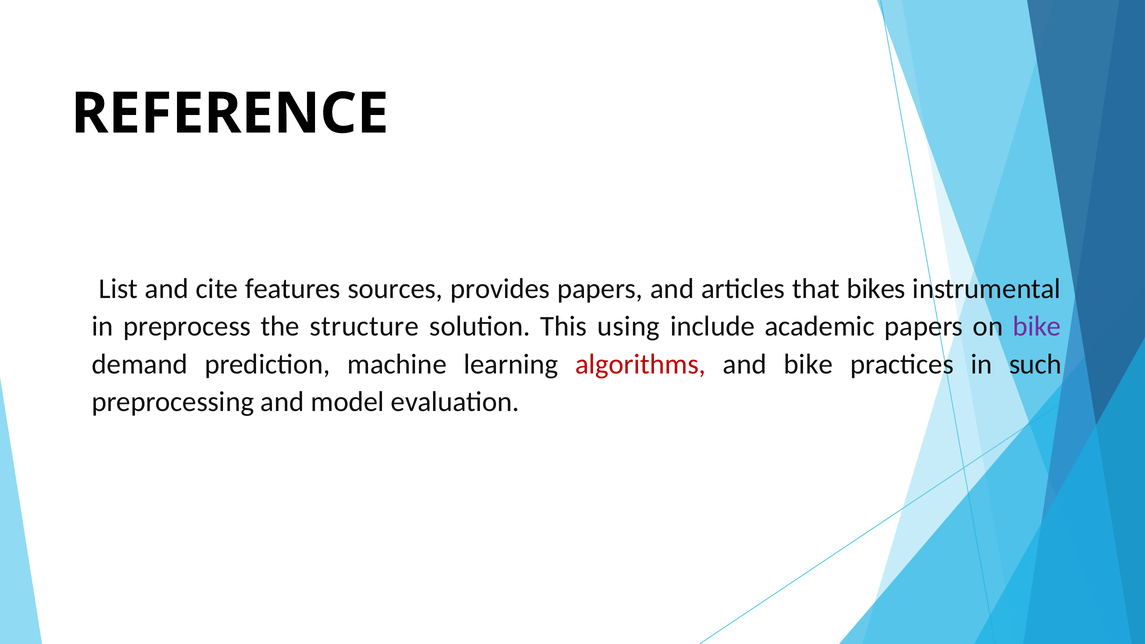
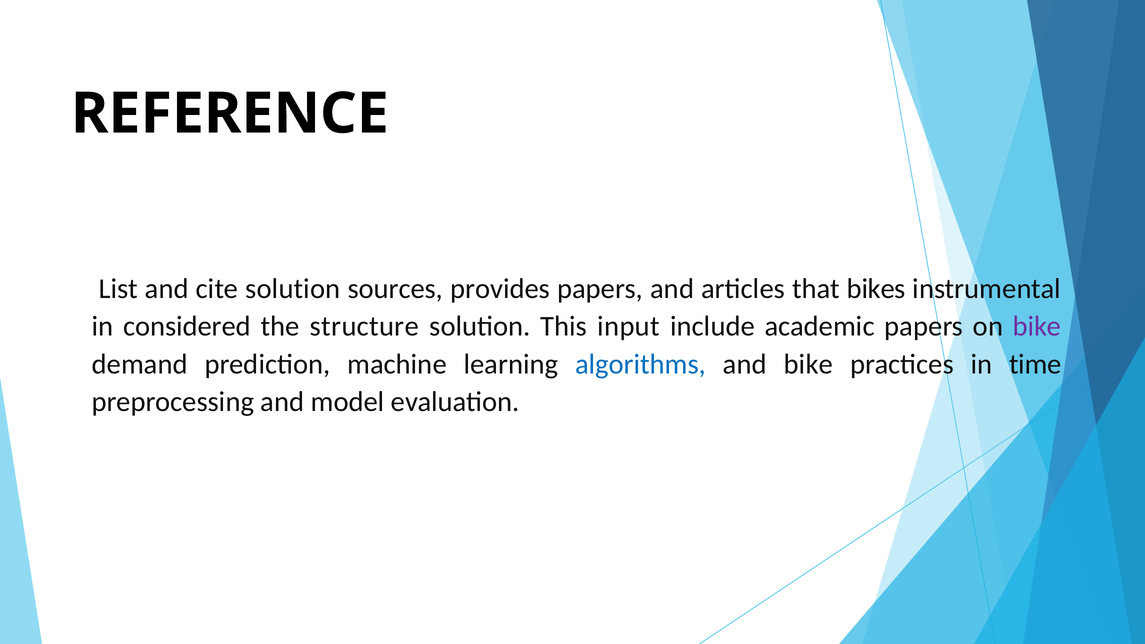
cite features: features -> solution
preprocess: preprocess -> considered
using: using -> input
algorithms colour: red -> blue
such: such -> time
